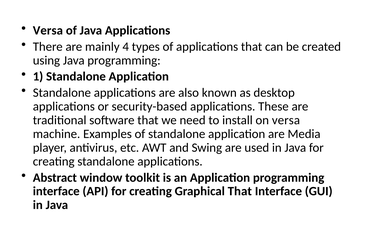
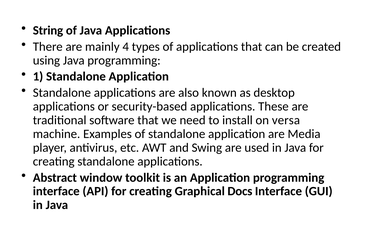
Versa at (48, 30): Versa -> String
Graphical That: That -> Docs
